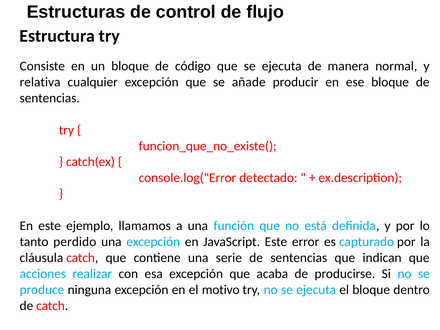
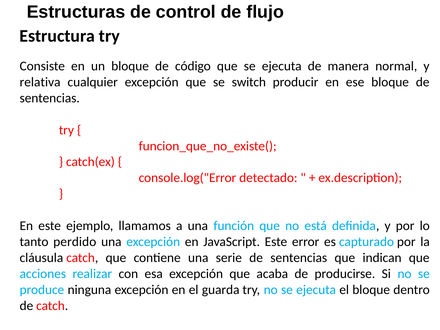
añade: añade -> switch
motivo: motivo -> guarda
